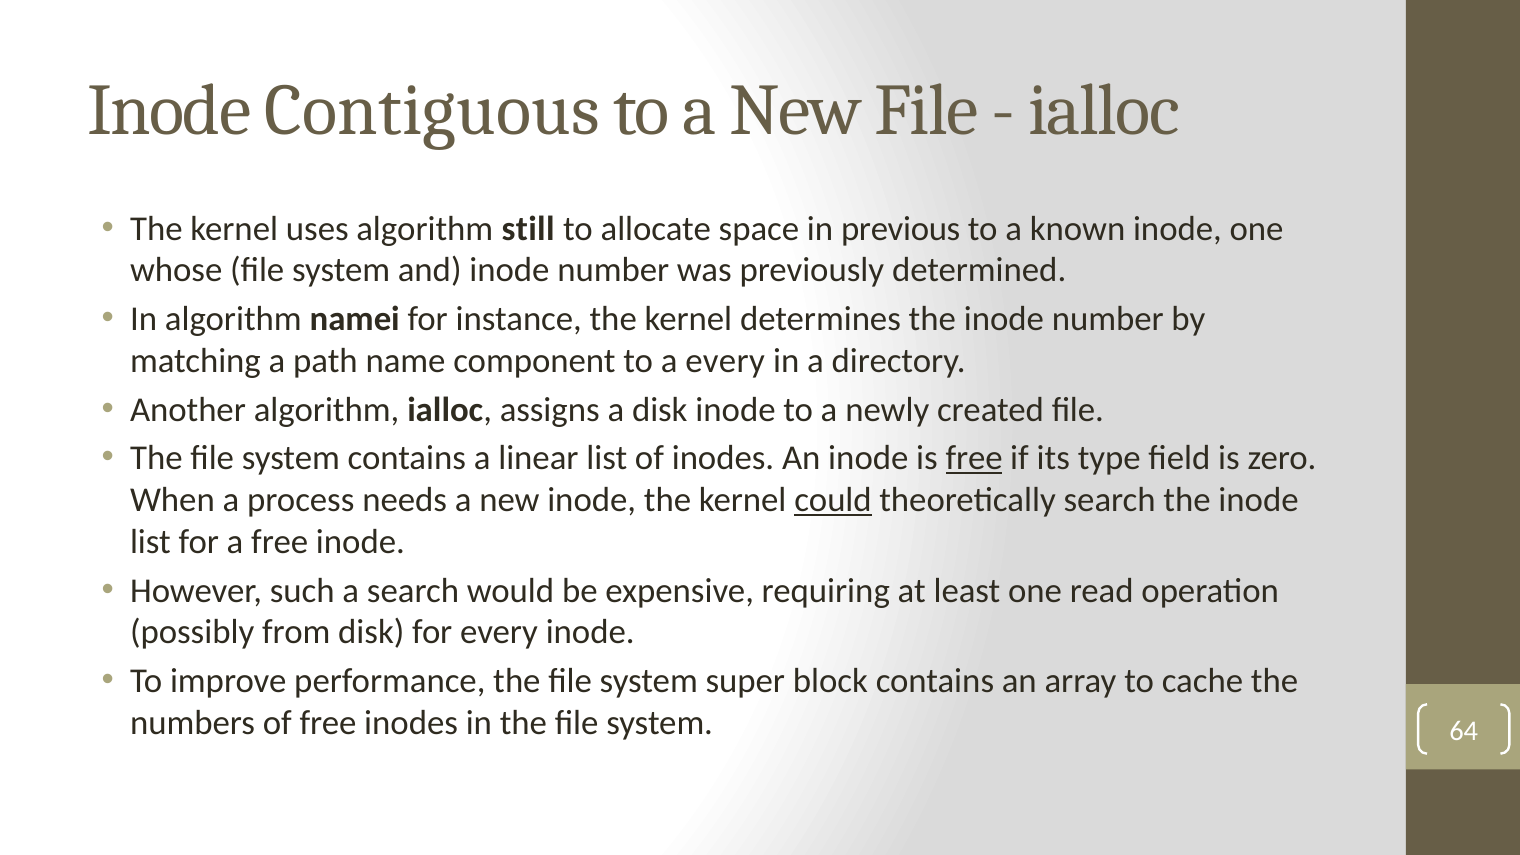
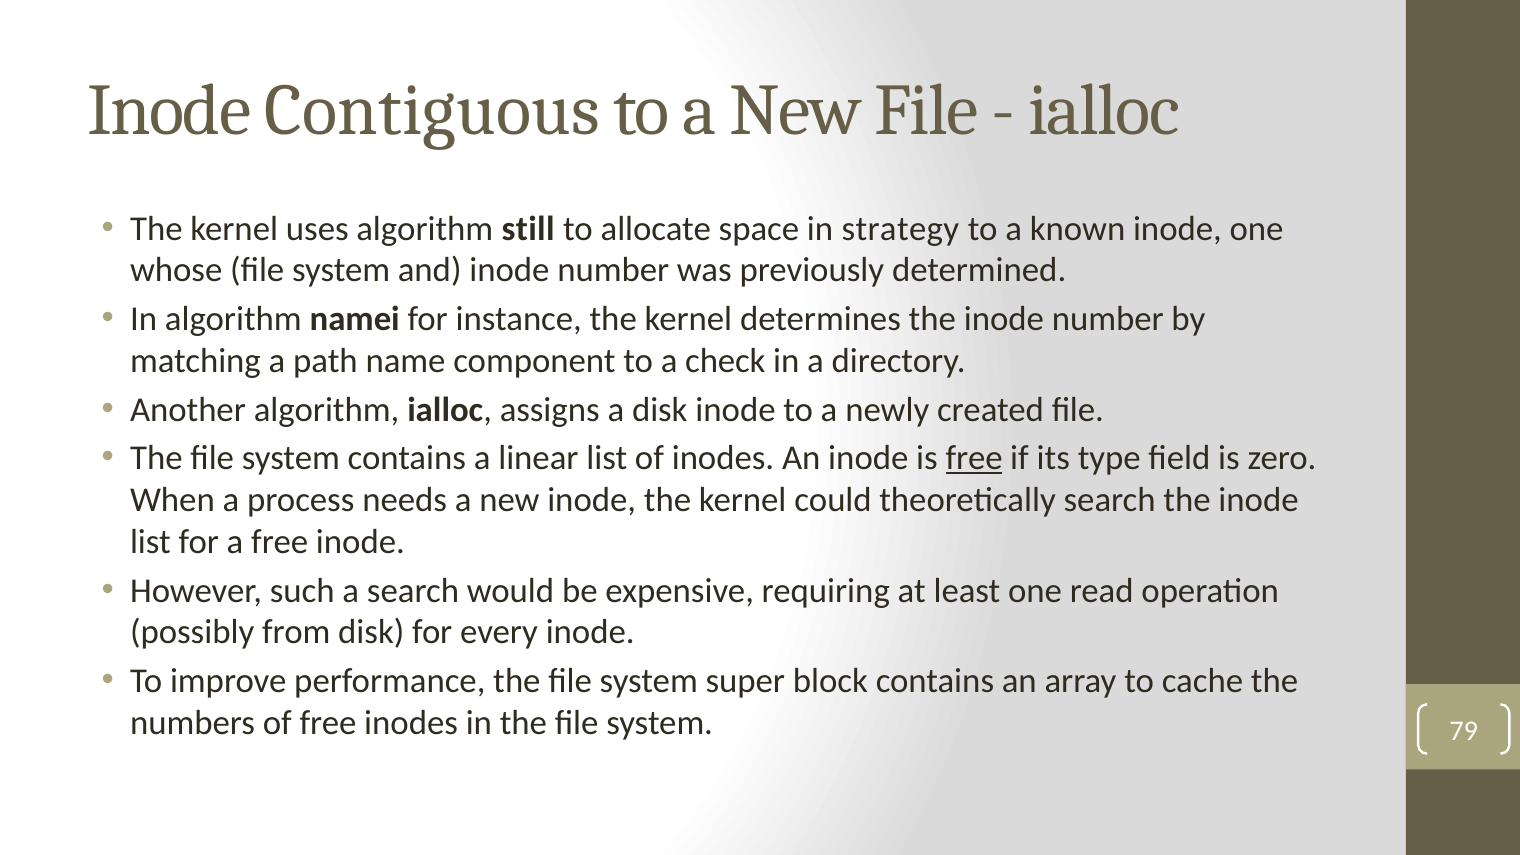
previous: previous -> strategy
a every: every -> check
could underline: present -> none
64: 64 -> 79
